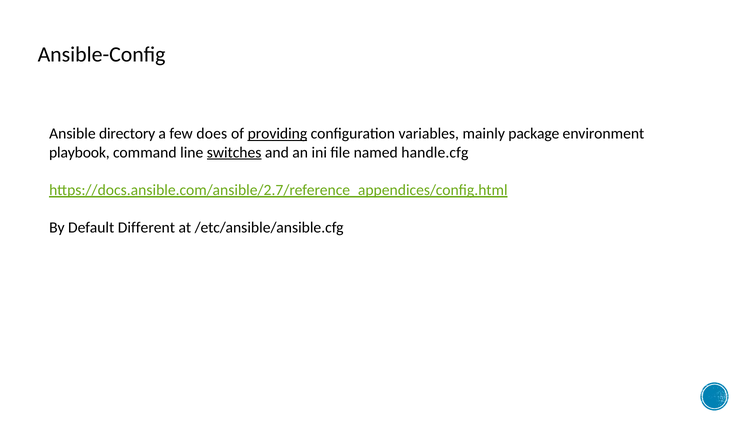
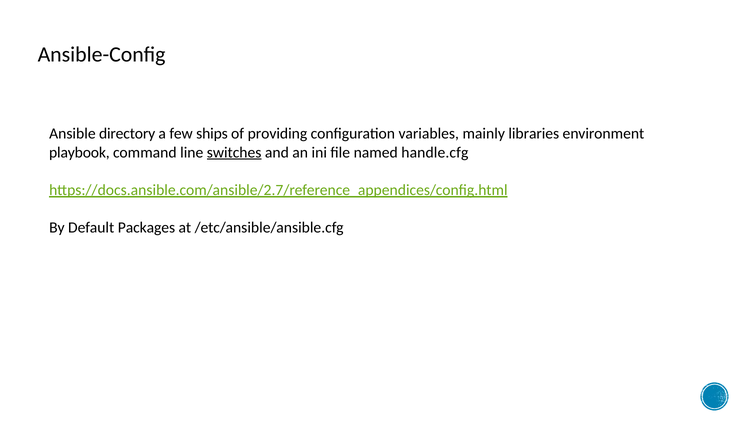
does: does -> ships
providing underline: present -> none
package: package -> libraries
Different: Different -> Packages
